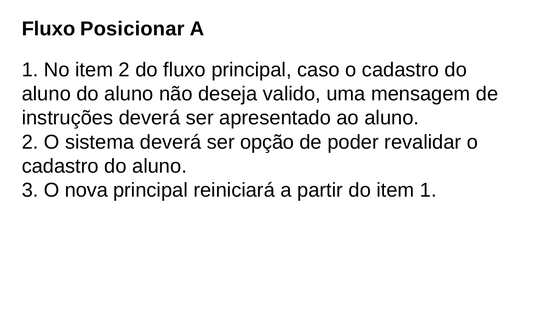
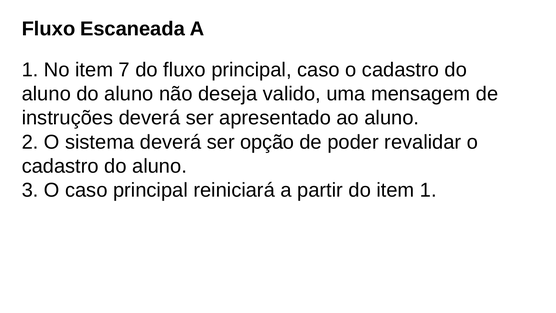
Posicionar: Posicionar -> Escaneada
item 2: 2 -> 7
O nova: nova -> caso
